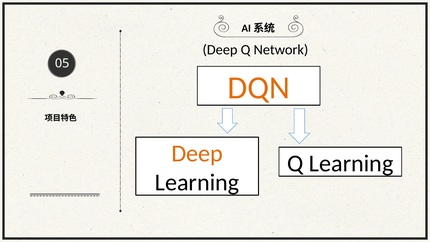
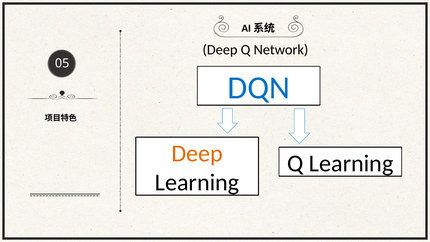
DQN colour: orange -> blue
